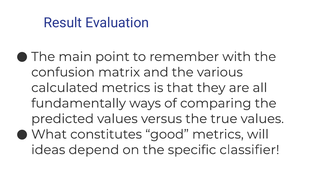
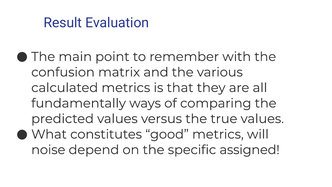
ideas: ideas -> noise
classifier: classifier -> assigned
